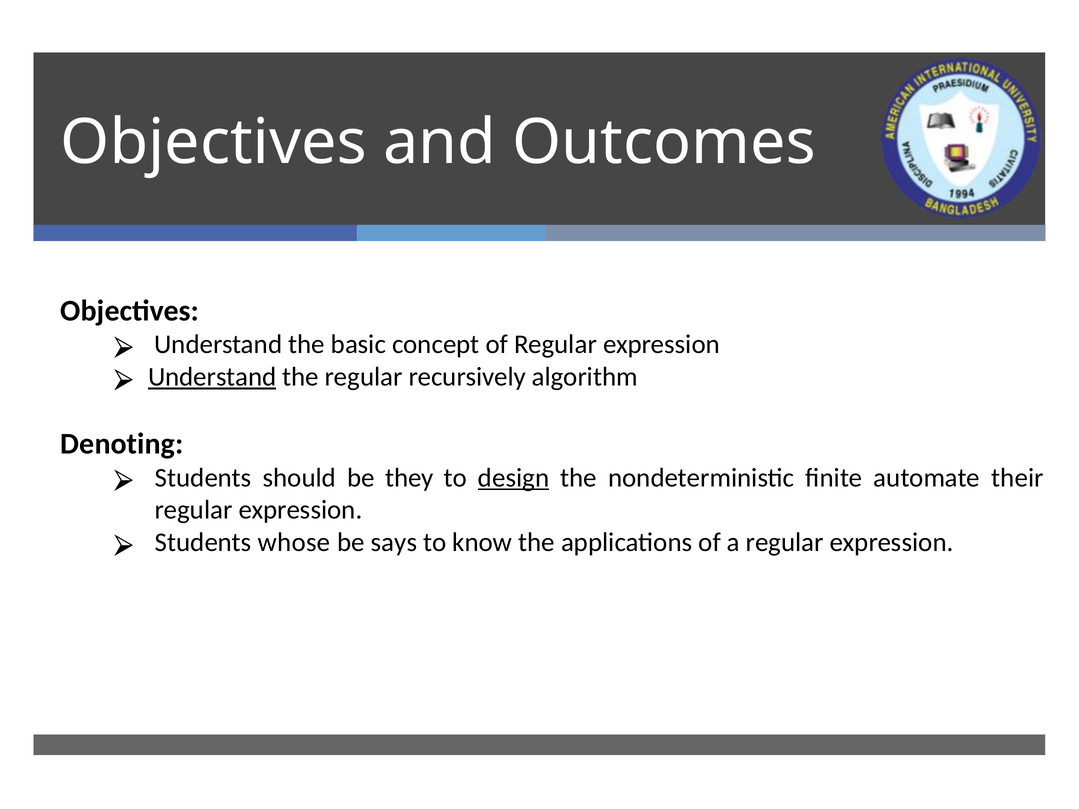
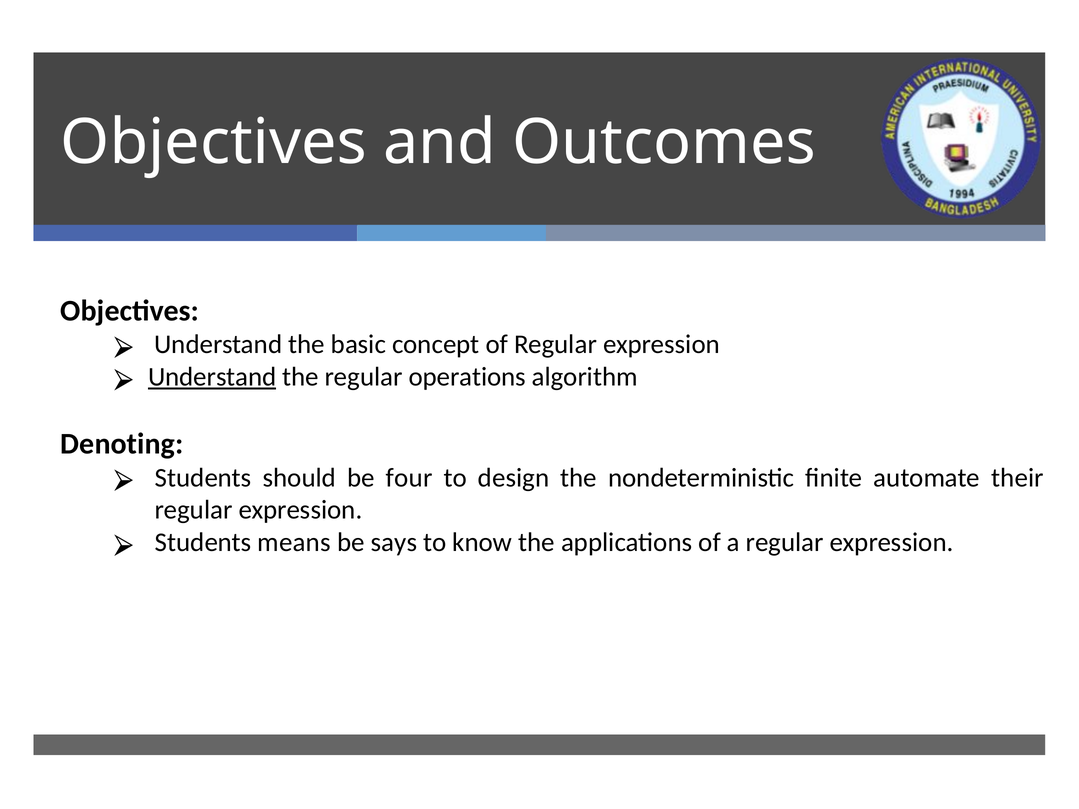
recursively: recursively -> operations
they: they -> four
design underline: present -> none
whose: whose -> means
